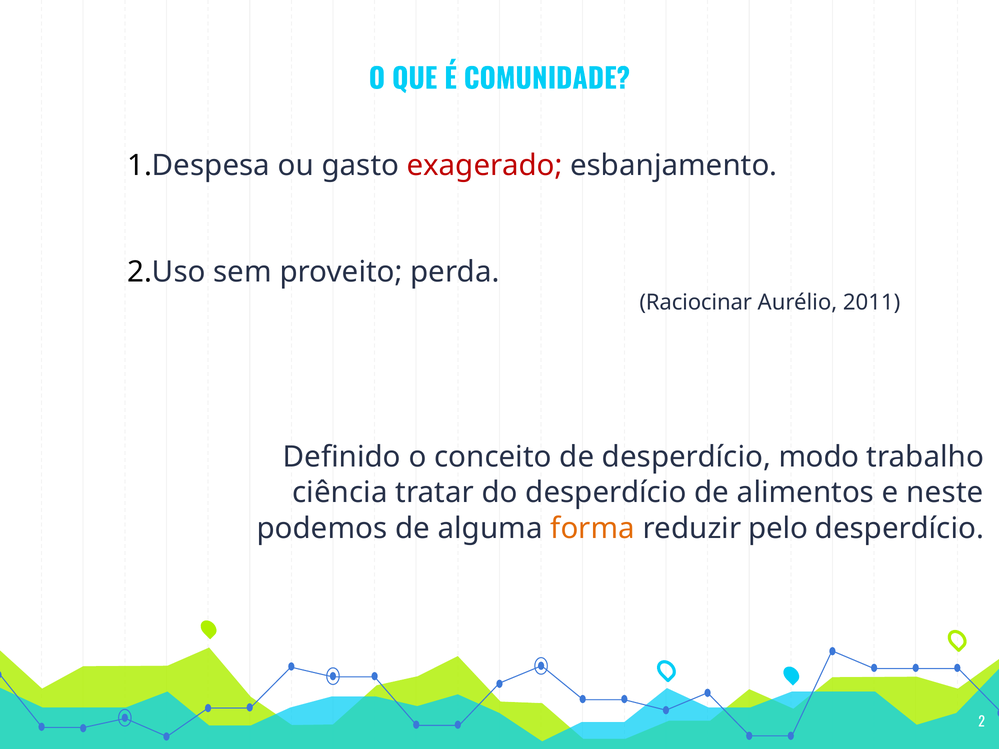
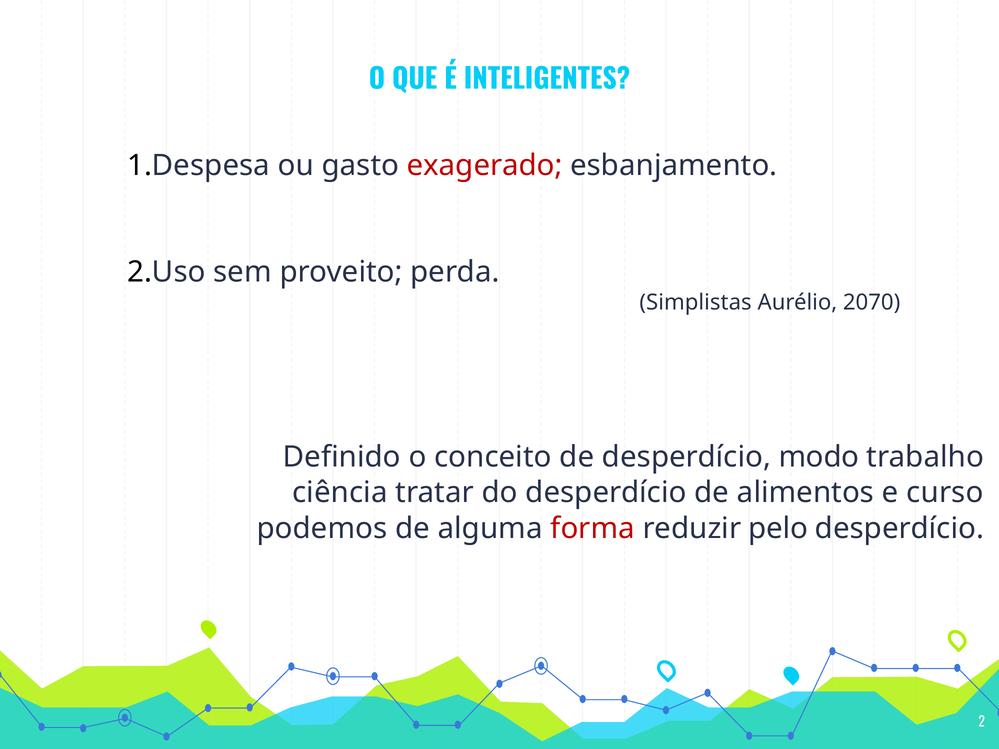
COMUNIDADE: COMUNIDADE -> INTELIGENTES
Raciocinar: Raciocinar -> Simplistas
2011: 2011 -> 2070
neste: neste -> curso
forma colour: orange -> red
